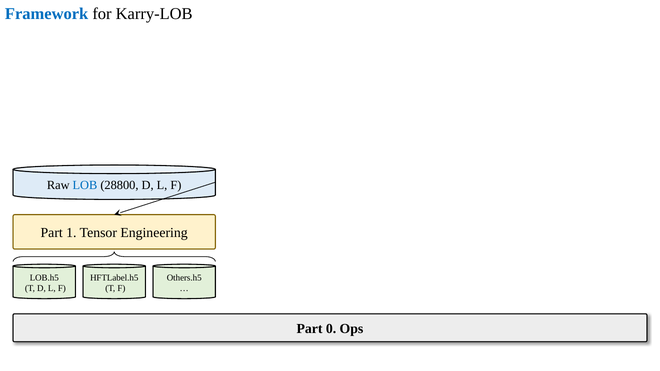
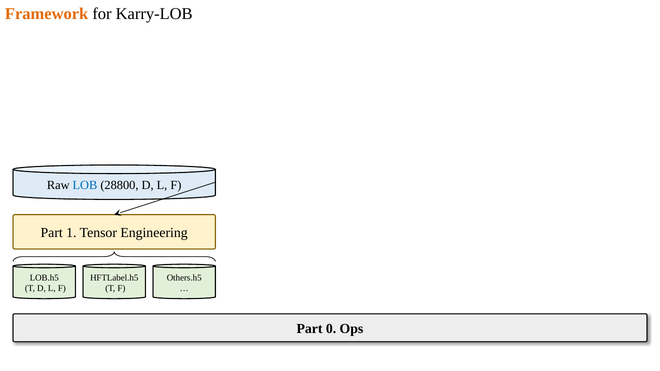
Framework colour: blue -> orange
